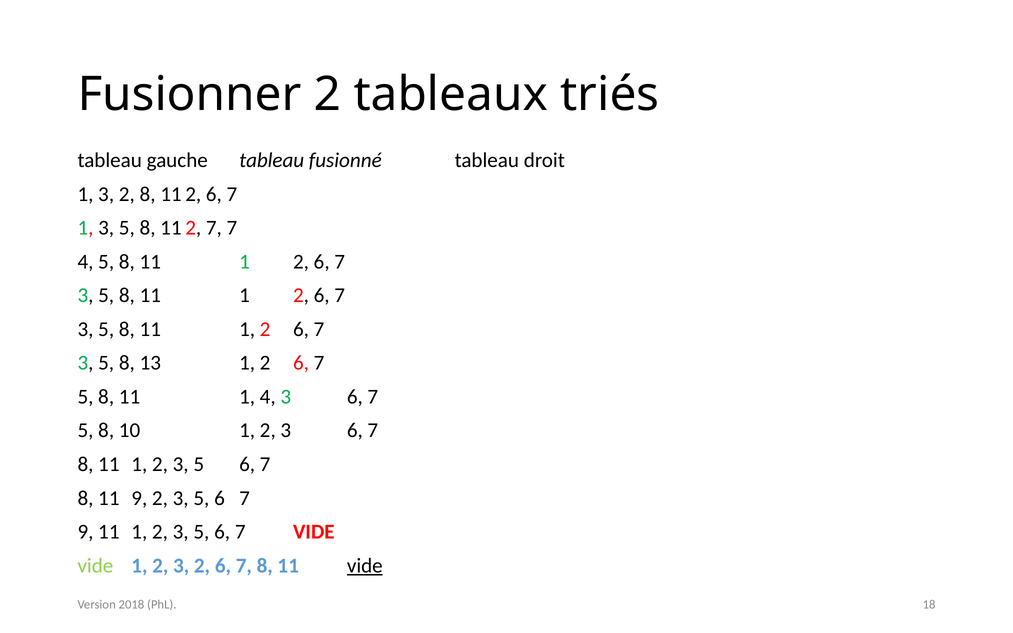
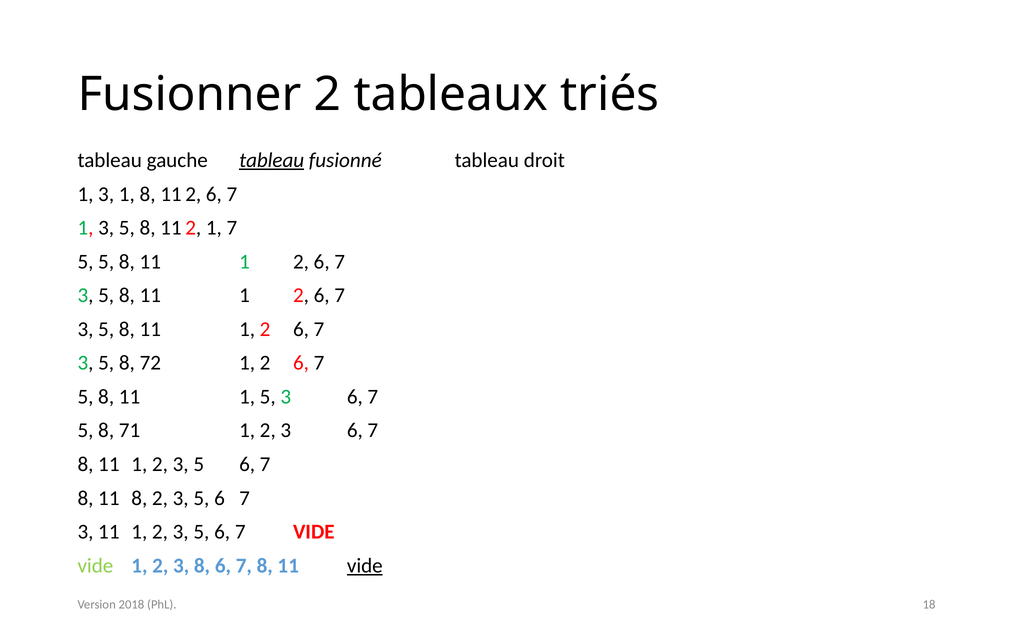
tableau at (272, 160) underline: none -> present
1 3 2: 2 -> 1
7 at (214, 228): 7 -> 1
4 at (85, 262): 4 -> 5
13: 13 -> 72
1 4: 4 -> 5
10: 10 -> 71
11 9: 9 -> 8
9 at (85, 532): 9 -> 3
2 3 2: 2 -> 8
